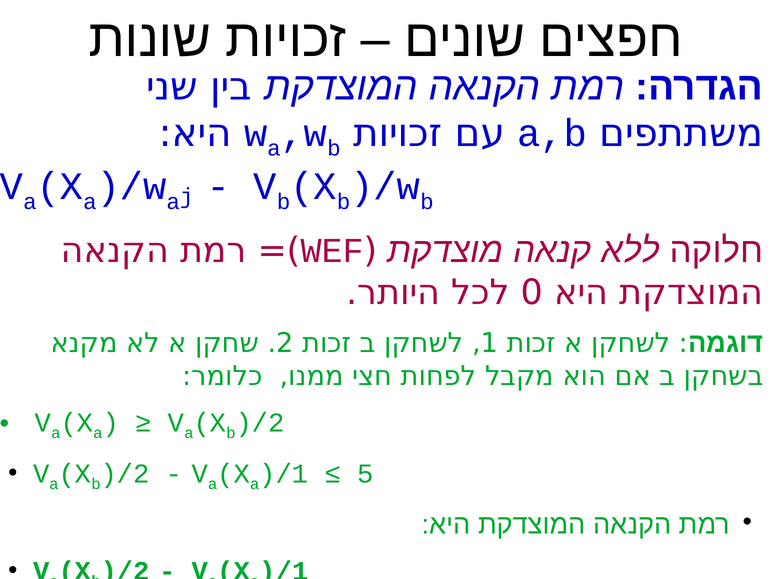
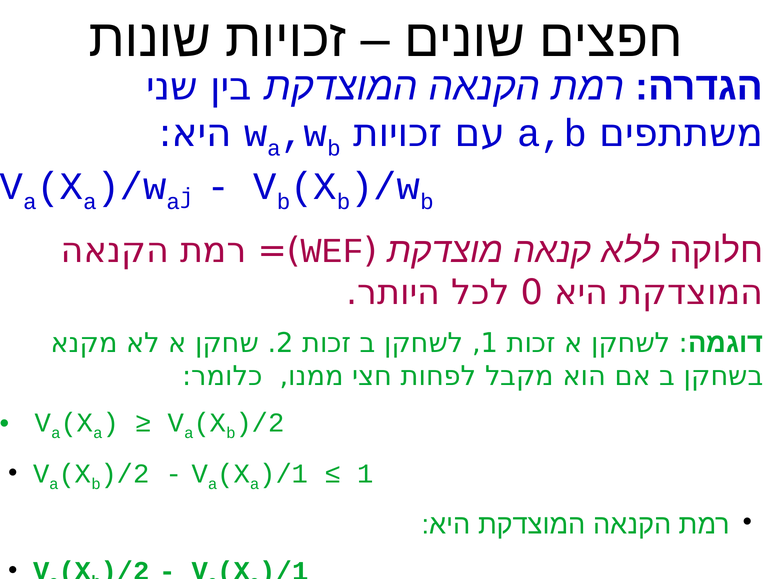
5 at (365, 474): 5 -> 1
